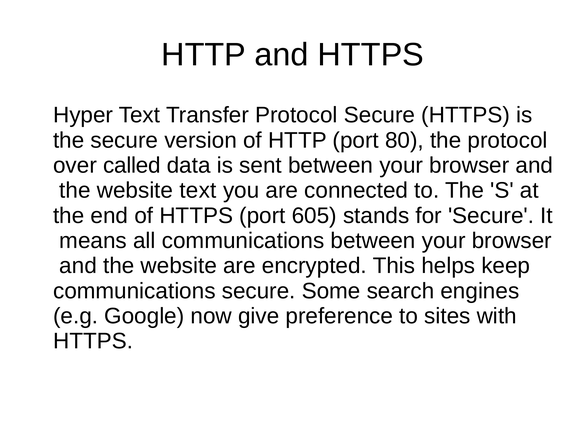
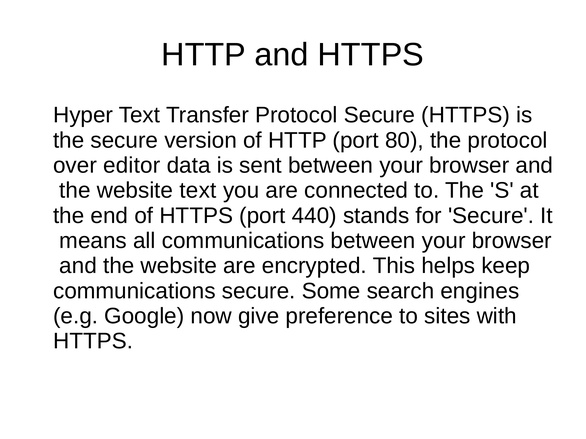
called: called -> editor
605: 605 -> 440
